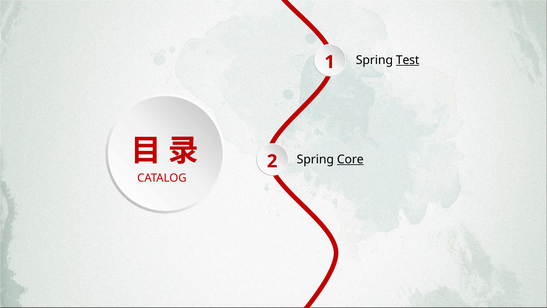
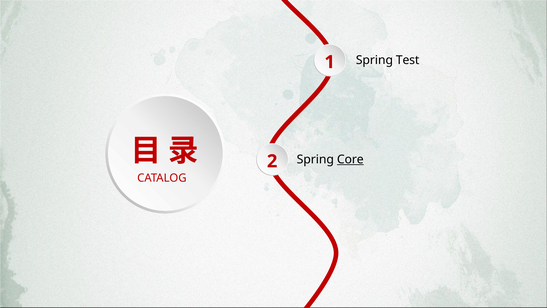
Test underline: present -> none
